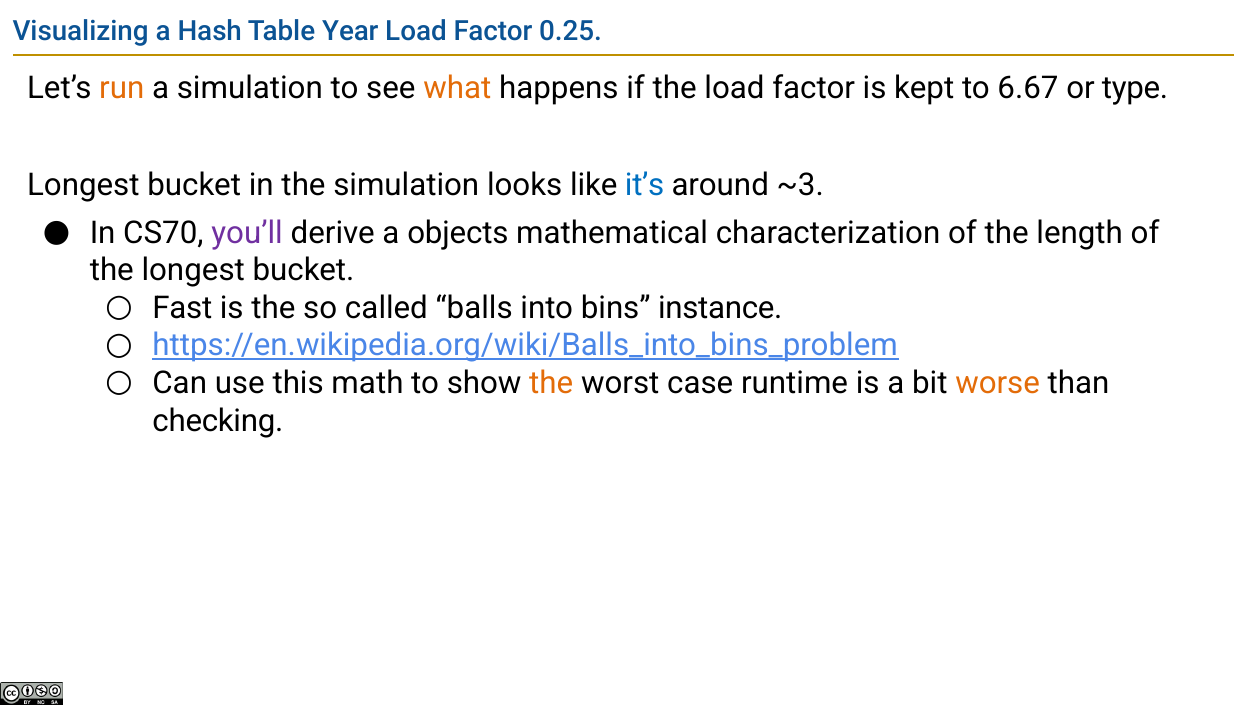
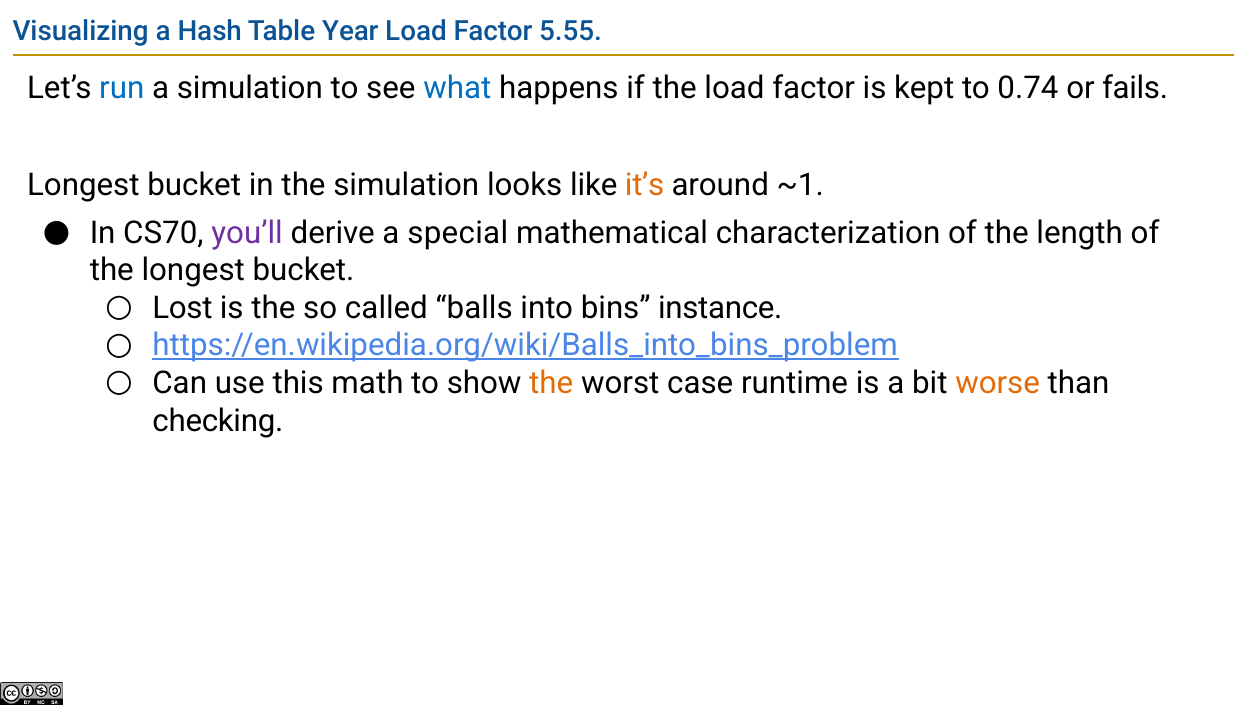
0.25: 0.25 -> 5.55
run colour: orange -> blue
what colour: orange -> blue
6.67: 6.67 -> 0.74
type: type -> fails
it’s colour: blue -> orange
~3: ~3 -> ~1
objects: objects -> special
Fast: Fast -> Lost
